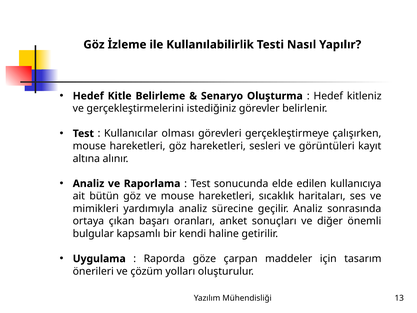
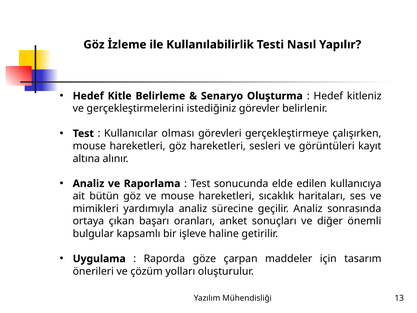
kendi: kendi -> işleve
